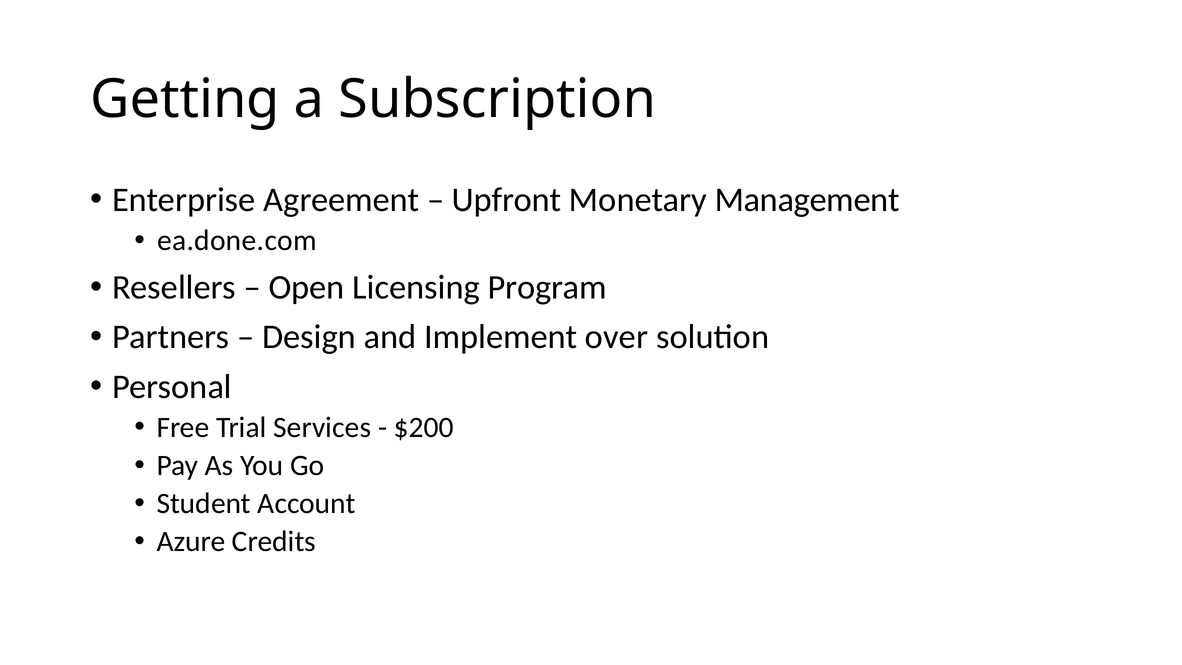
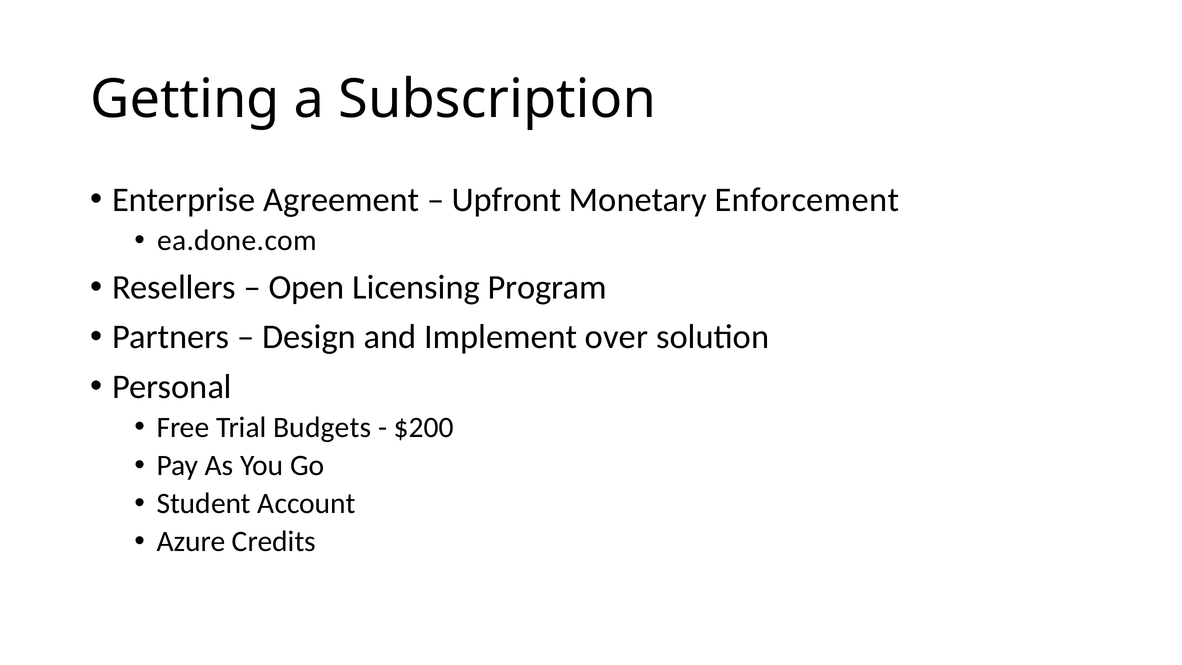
Management: Management -> Enforcement
Services: Services -> Budgets
